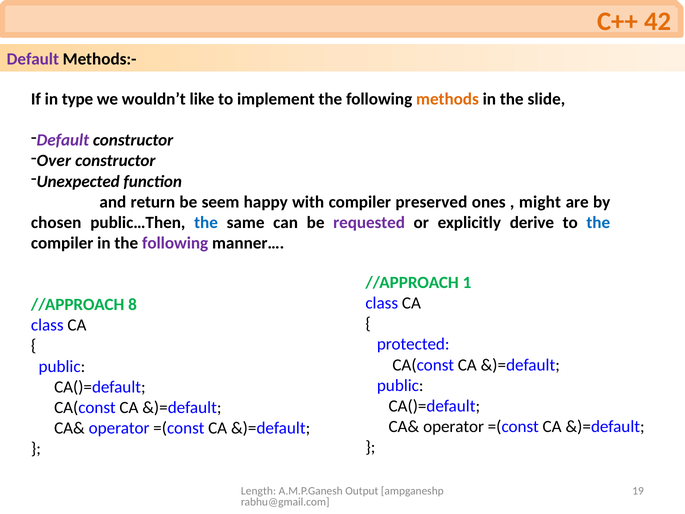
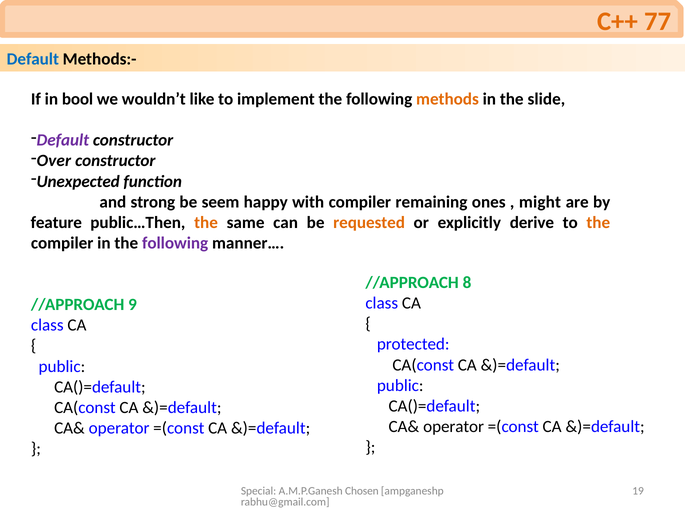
42: 42 -> 77
Default at (33, 59) colour: purple -> blue
type: type -> bool
return: return -> strong
preserved: preserved -> remaining
chosen: chosen -> feature
the at (206, 222) colour: blue -> orange
requested colour: purple -> orange
the at (598, 222) colour: blue -> orange
1: 1 -> 8
8: 8 -> 9
Length: Length -> Special
Output: Output -> Chosen
